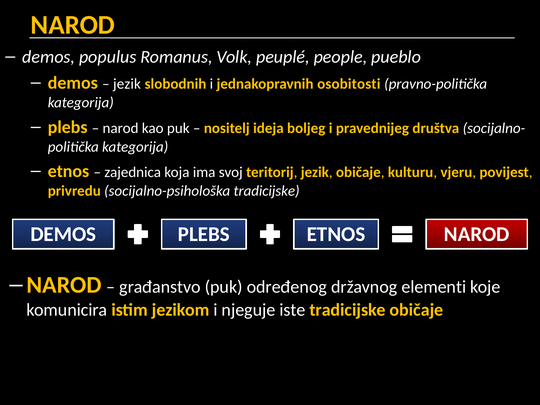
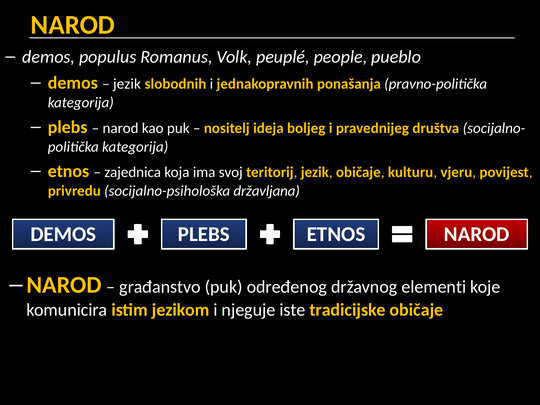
osobitosti: osobitosti -> ponašanja
socijalno-psihološka tradicijske: tradicijske -> državljana
